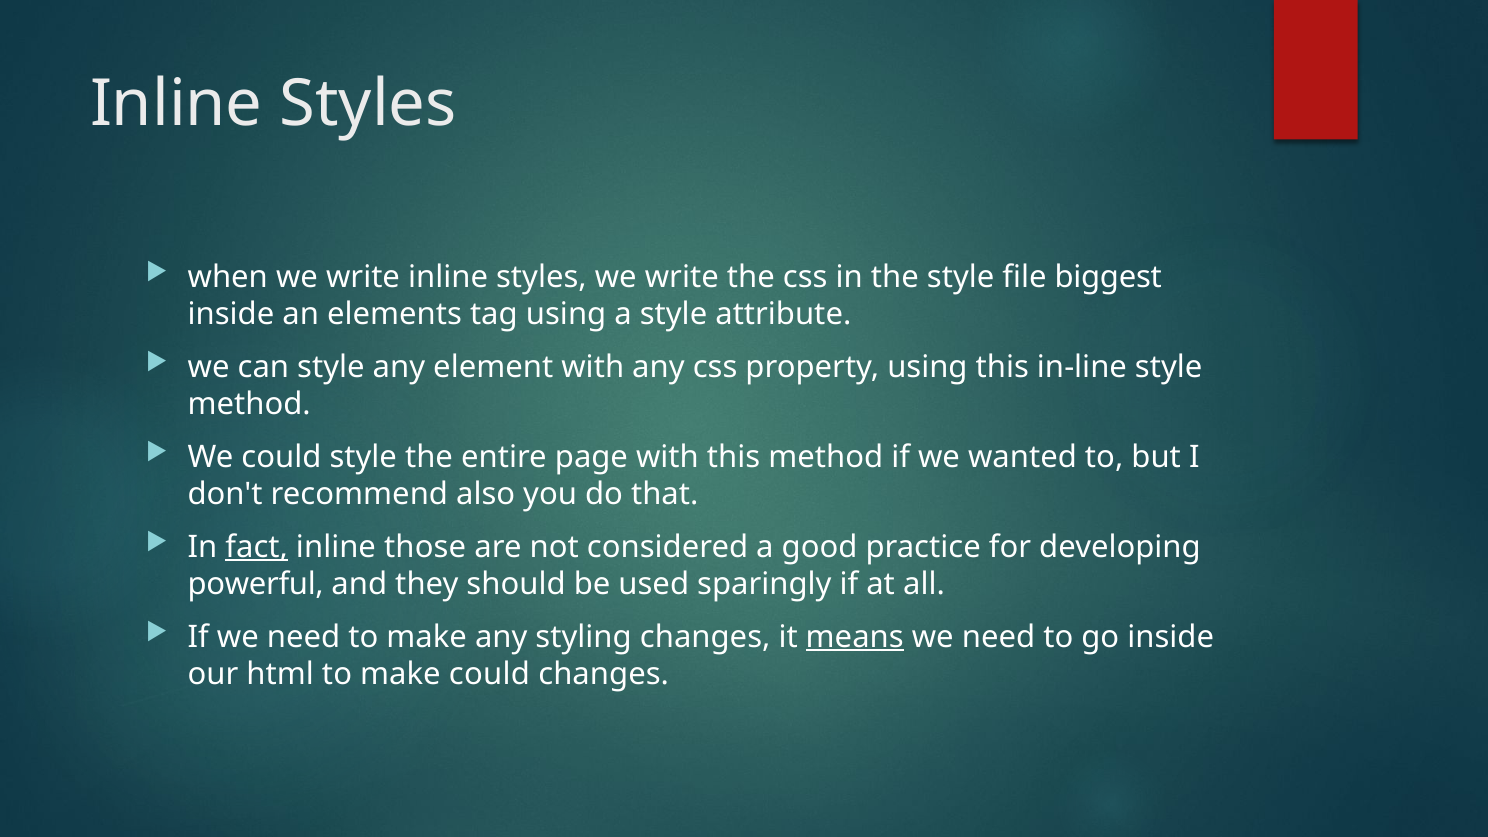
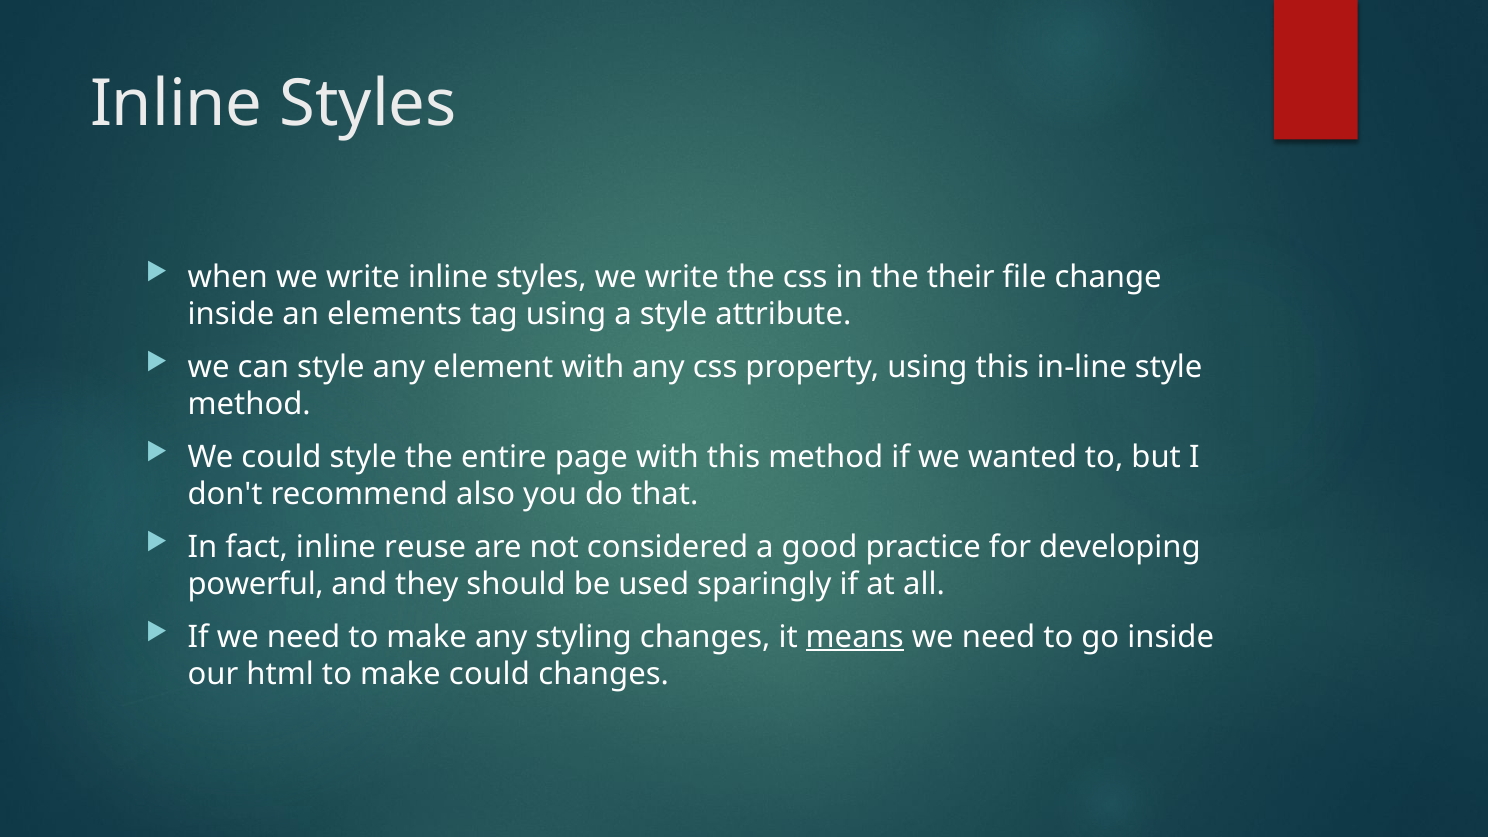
the style: style -> their
biggest: biggest -> change
fact underline: present -> none
those: those -> reuse
